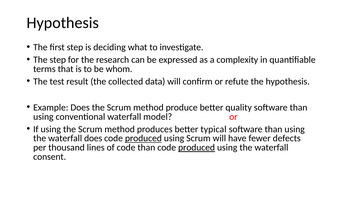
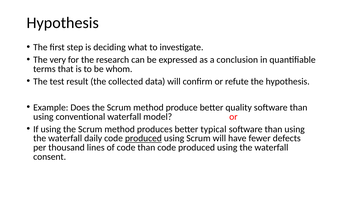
The step: step -> very
complexity: complexity -> conclusion
waterfall does: does -> daily
produced at (197, 147) underline: present -> none
